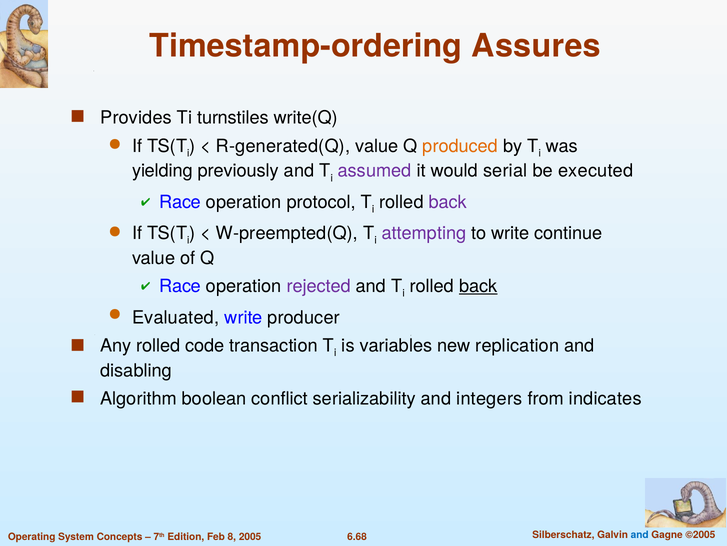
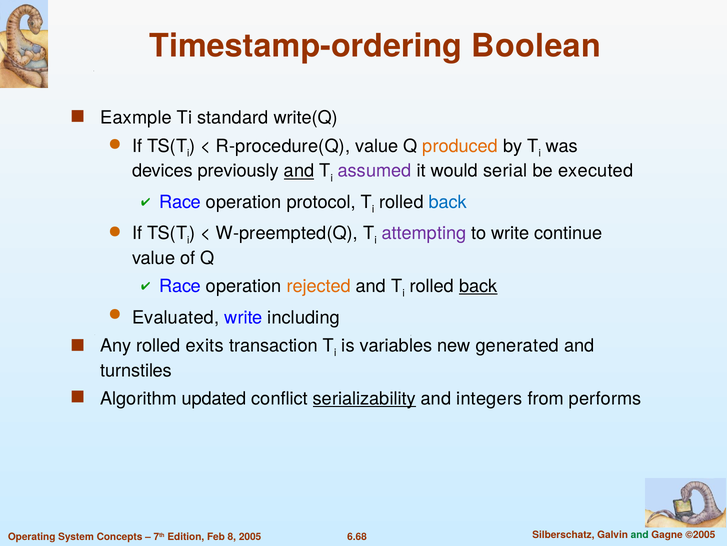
Assures: Assures -> Boolean
Provides: Provides -> Eaxmple
turnstiles: turnstiles -> standard
R-generated(Q: R-generated(Q -> R-procedure(Q
yielding: yielding -> devices
and at (299, 171) underline: none -> present
back at (448, 202) colour: purple -> blue
rejected colour: purple -> orange
producer: producer -> including
code: code -> exits
replication: replication -> generated
disabling: disabling -> turnstiles
boolean: boolean -> updated
serializability underline: none -> present
indicates: indicates -> performs
and at (640, 534) colour: blue -> green
